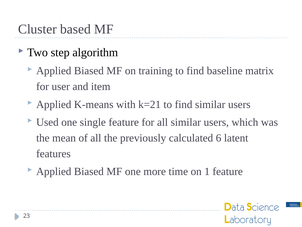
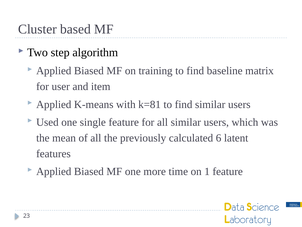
k=21: k=21 -> k=81
